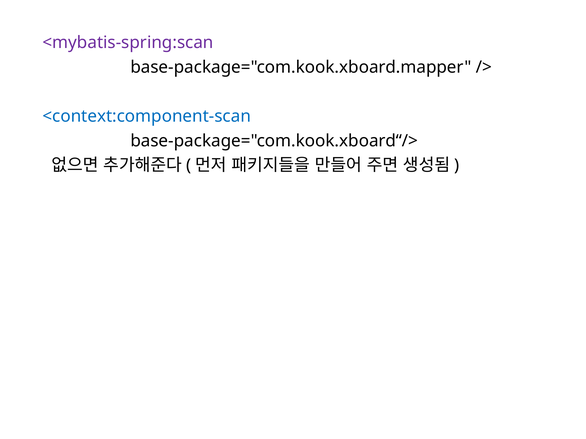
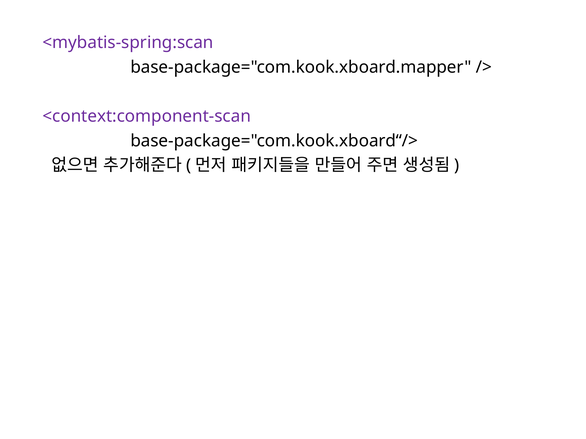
<context:component-scan colour: blue -> purple
